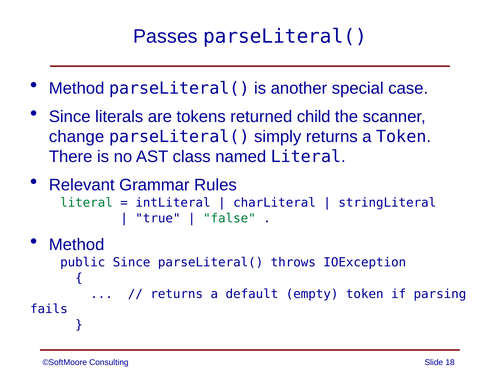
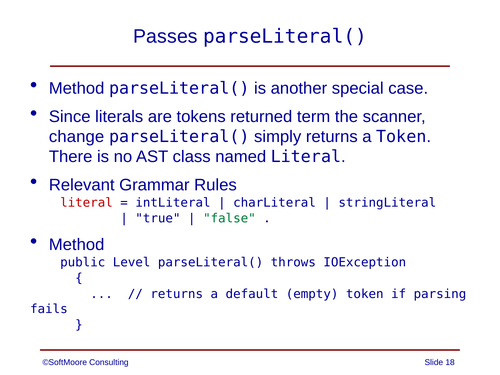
child: child -> term
literal at (86, 203) colour: green -> red
public Since: Since -> Level
